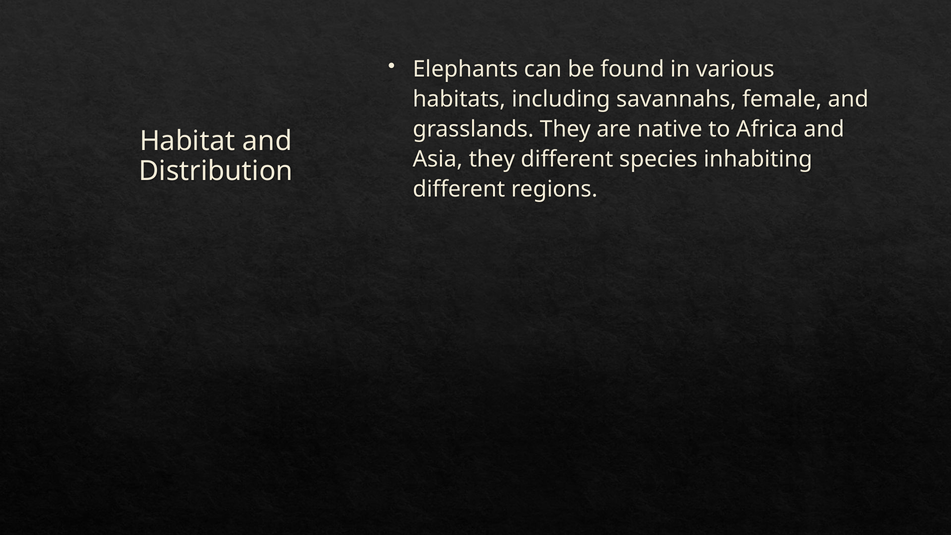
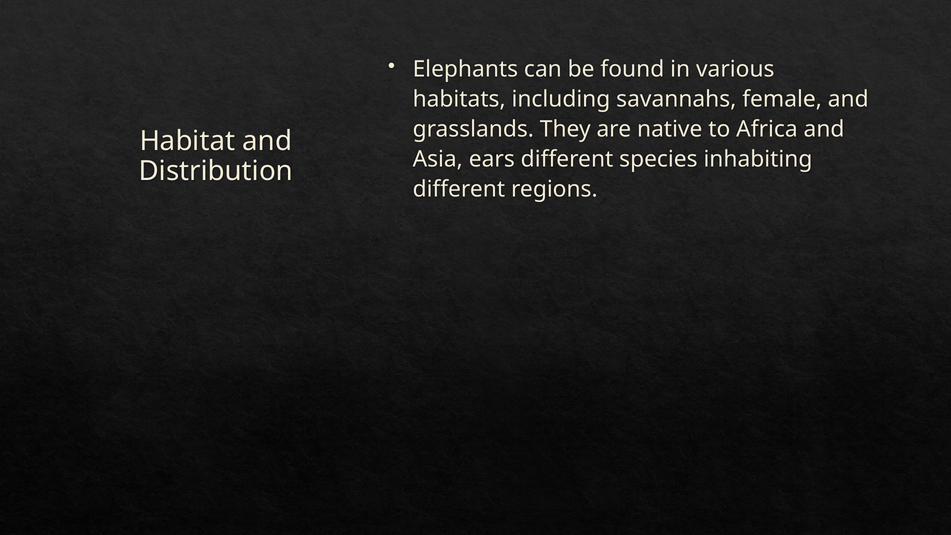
Asia they: they -> ears
